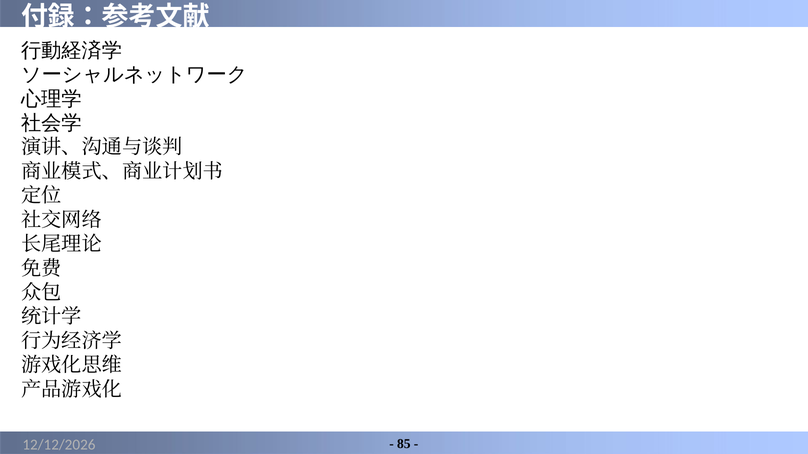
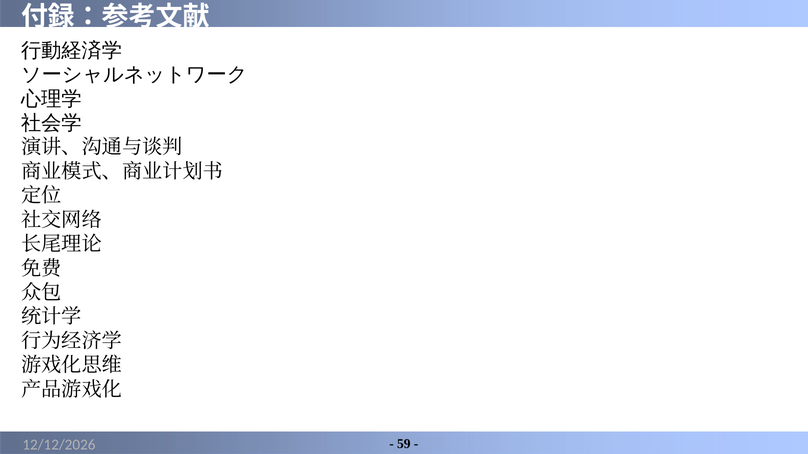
85: 85 -> 59
